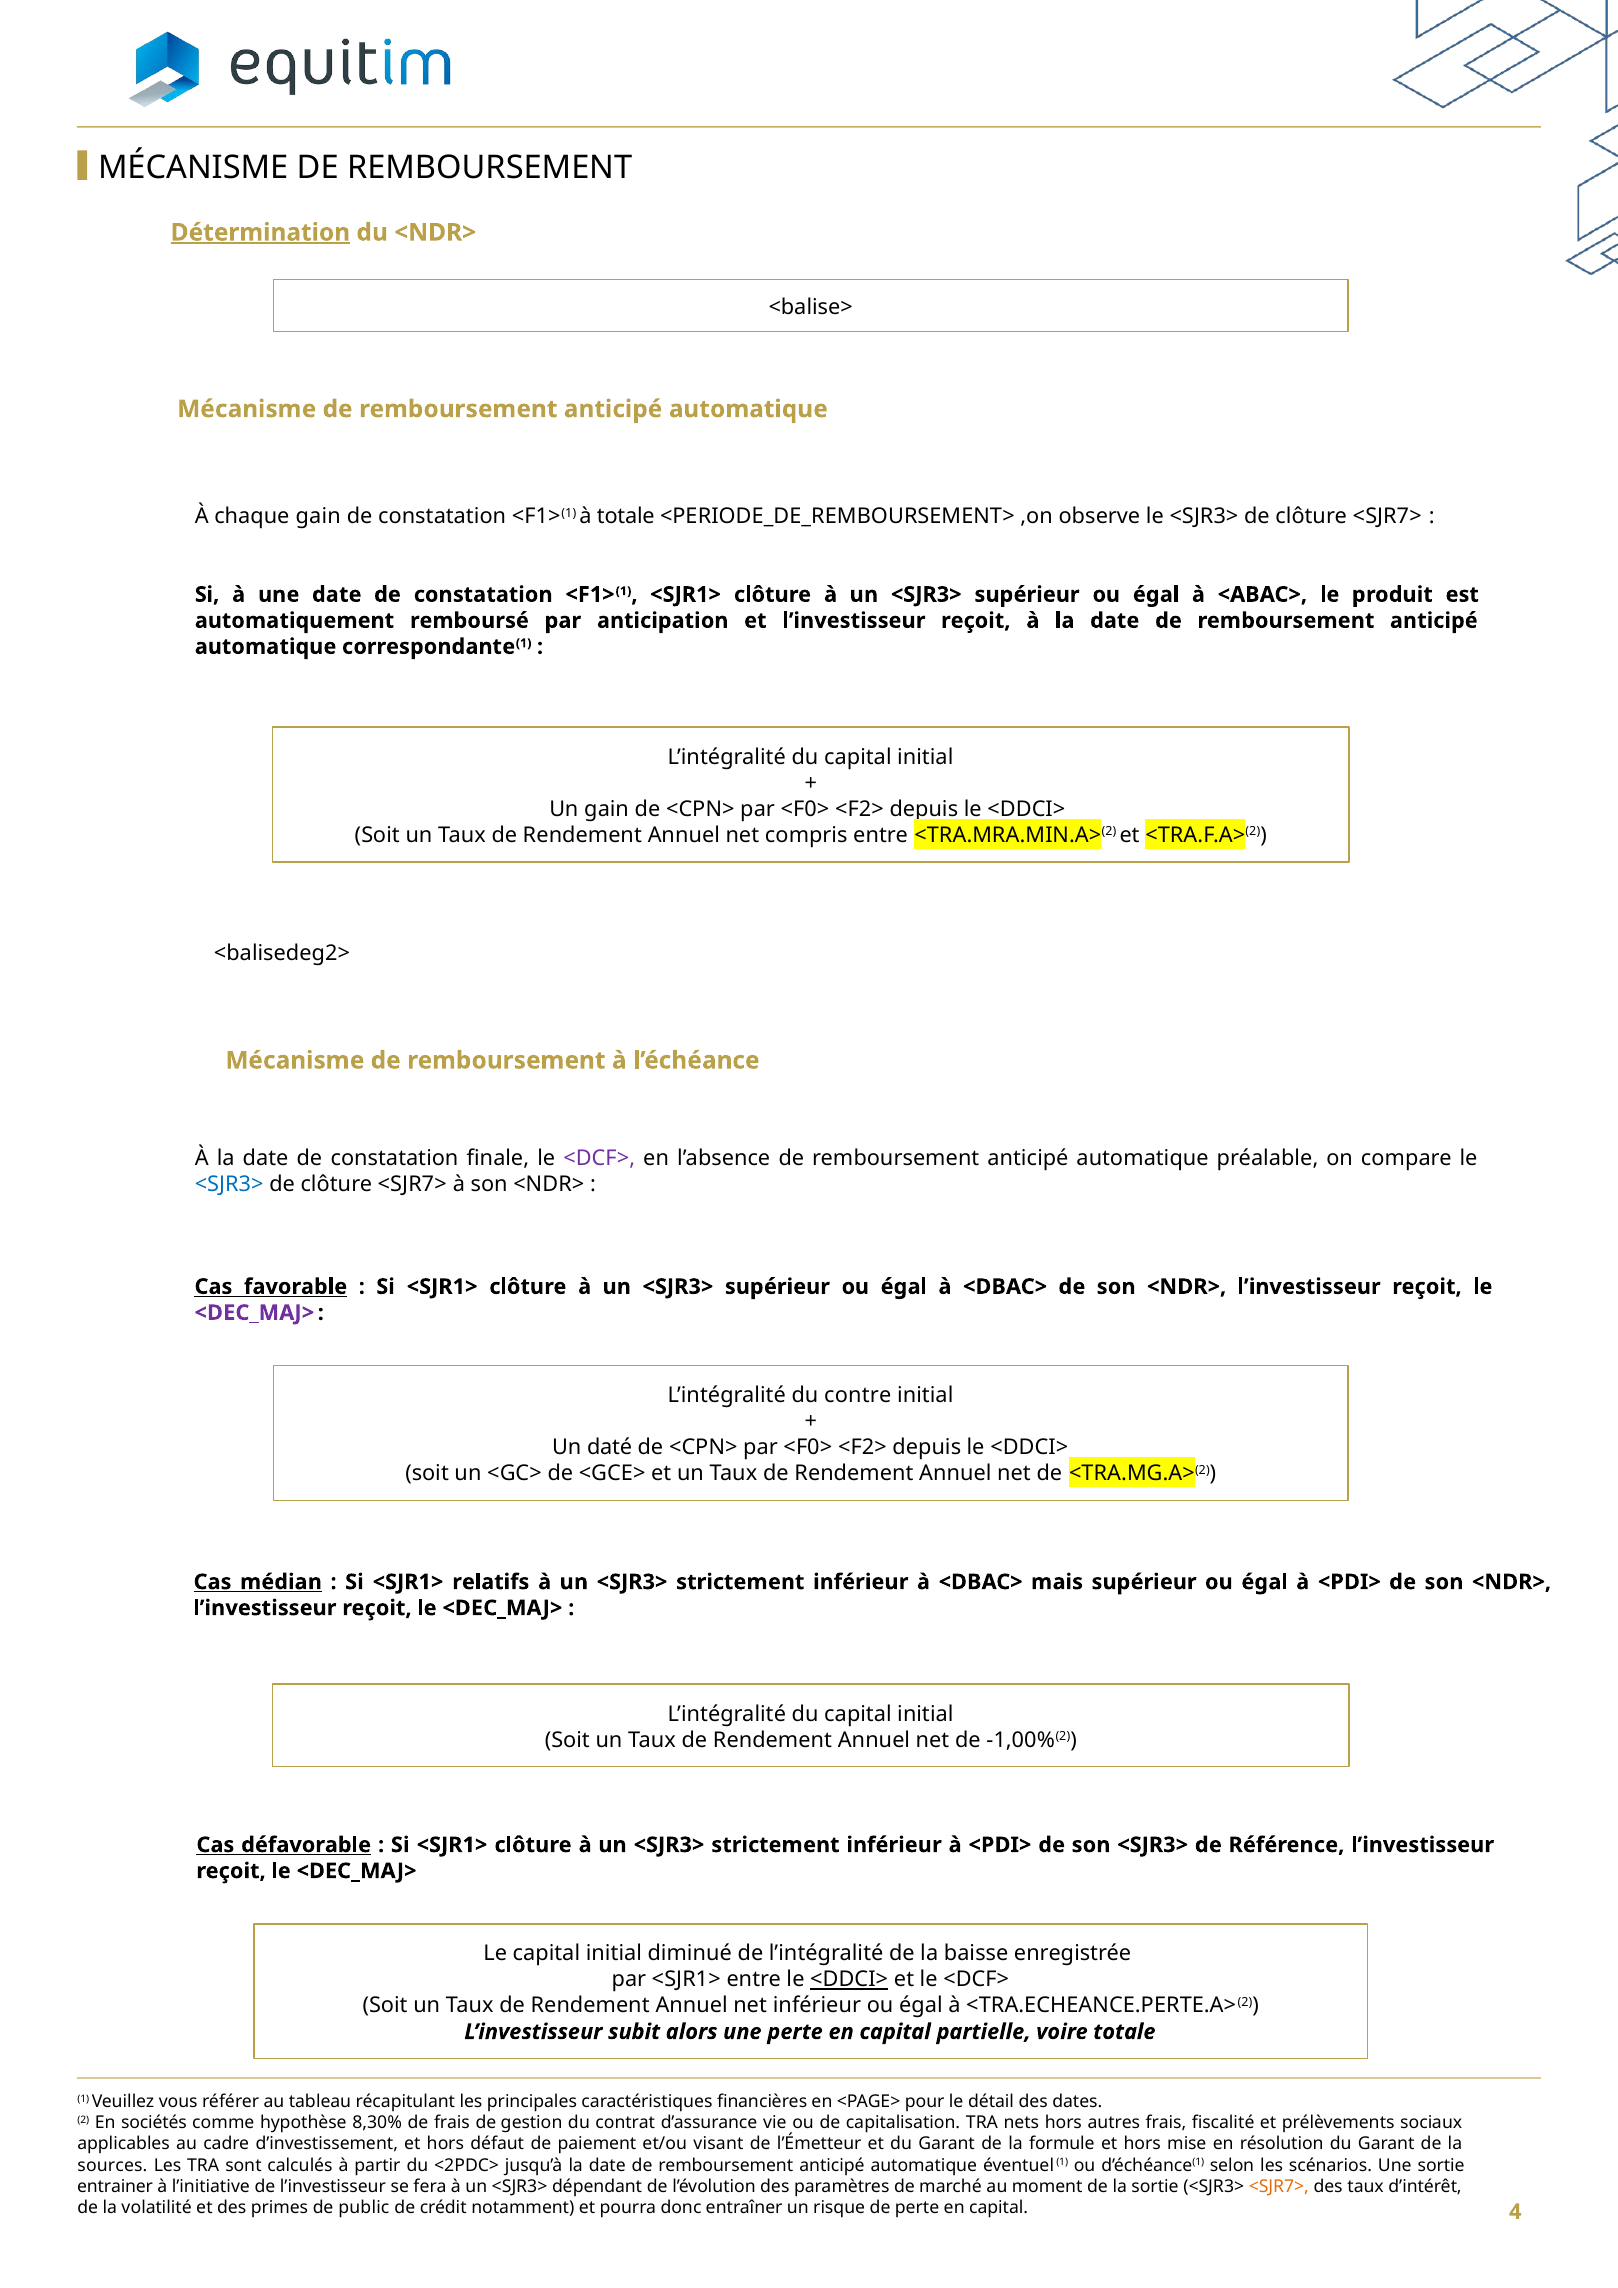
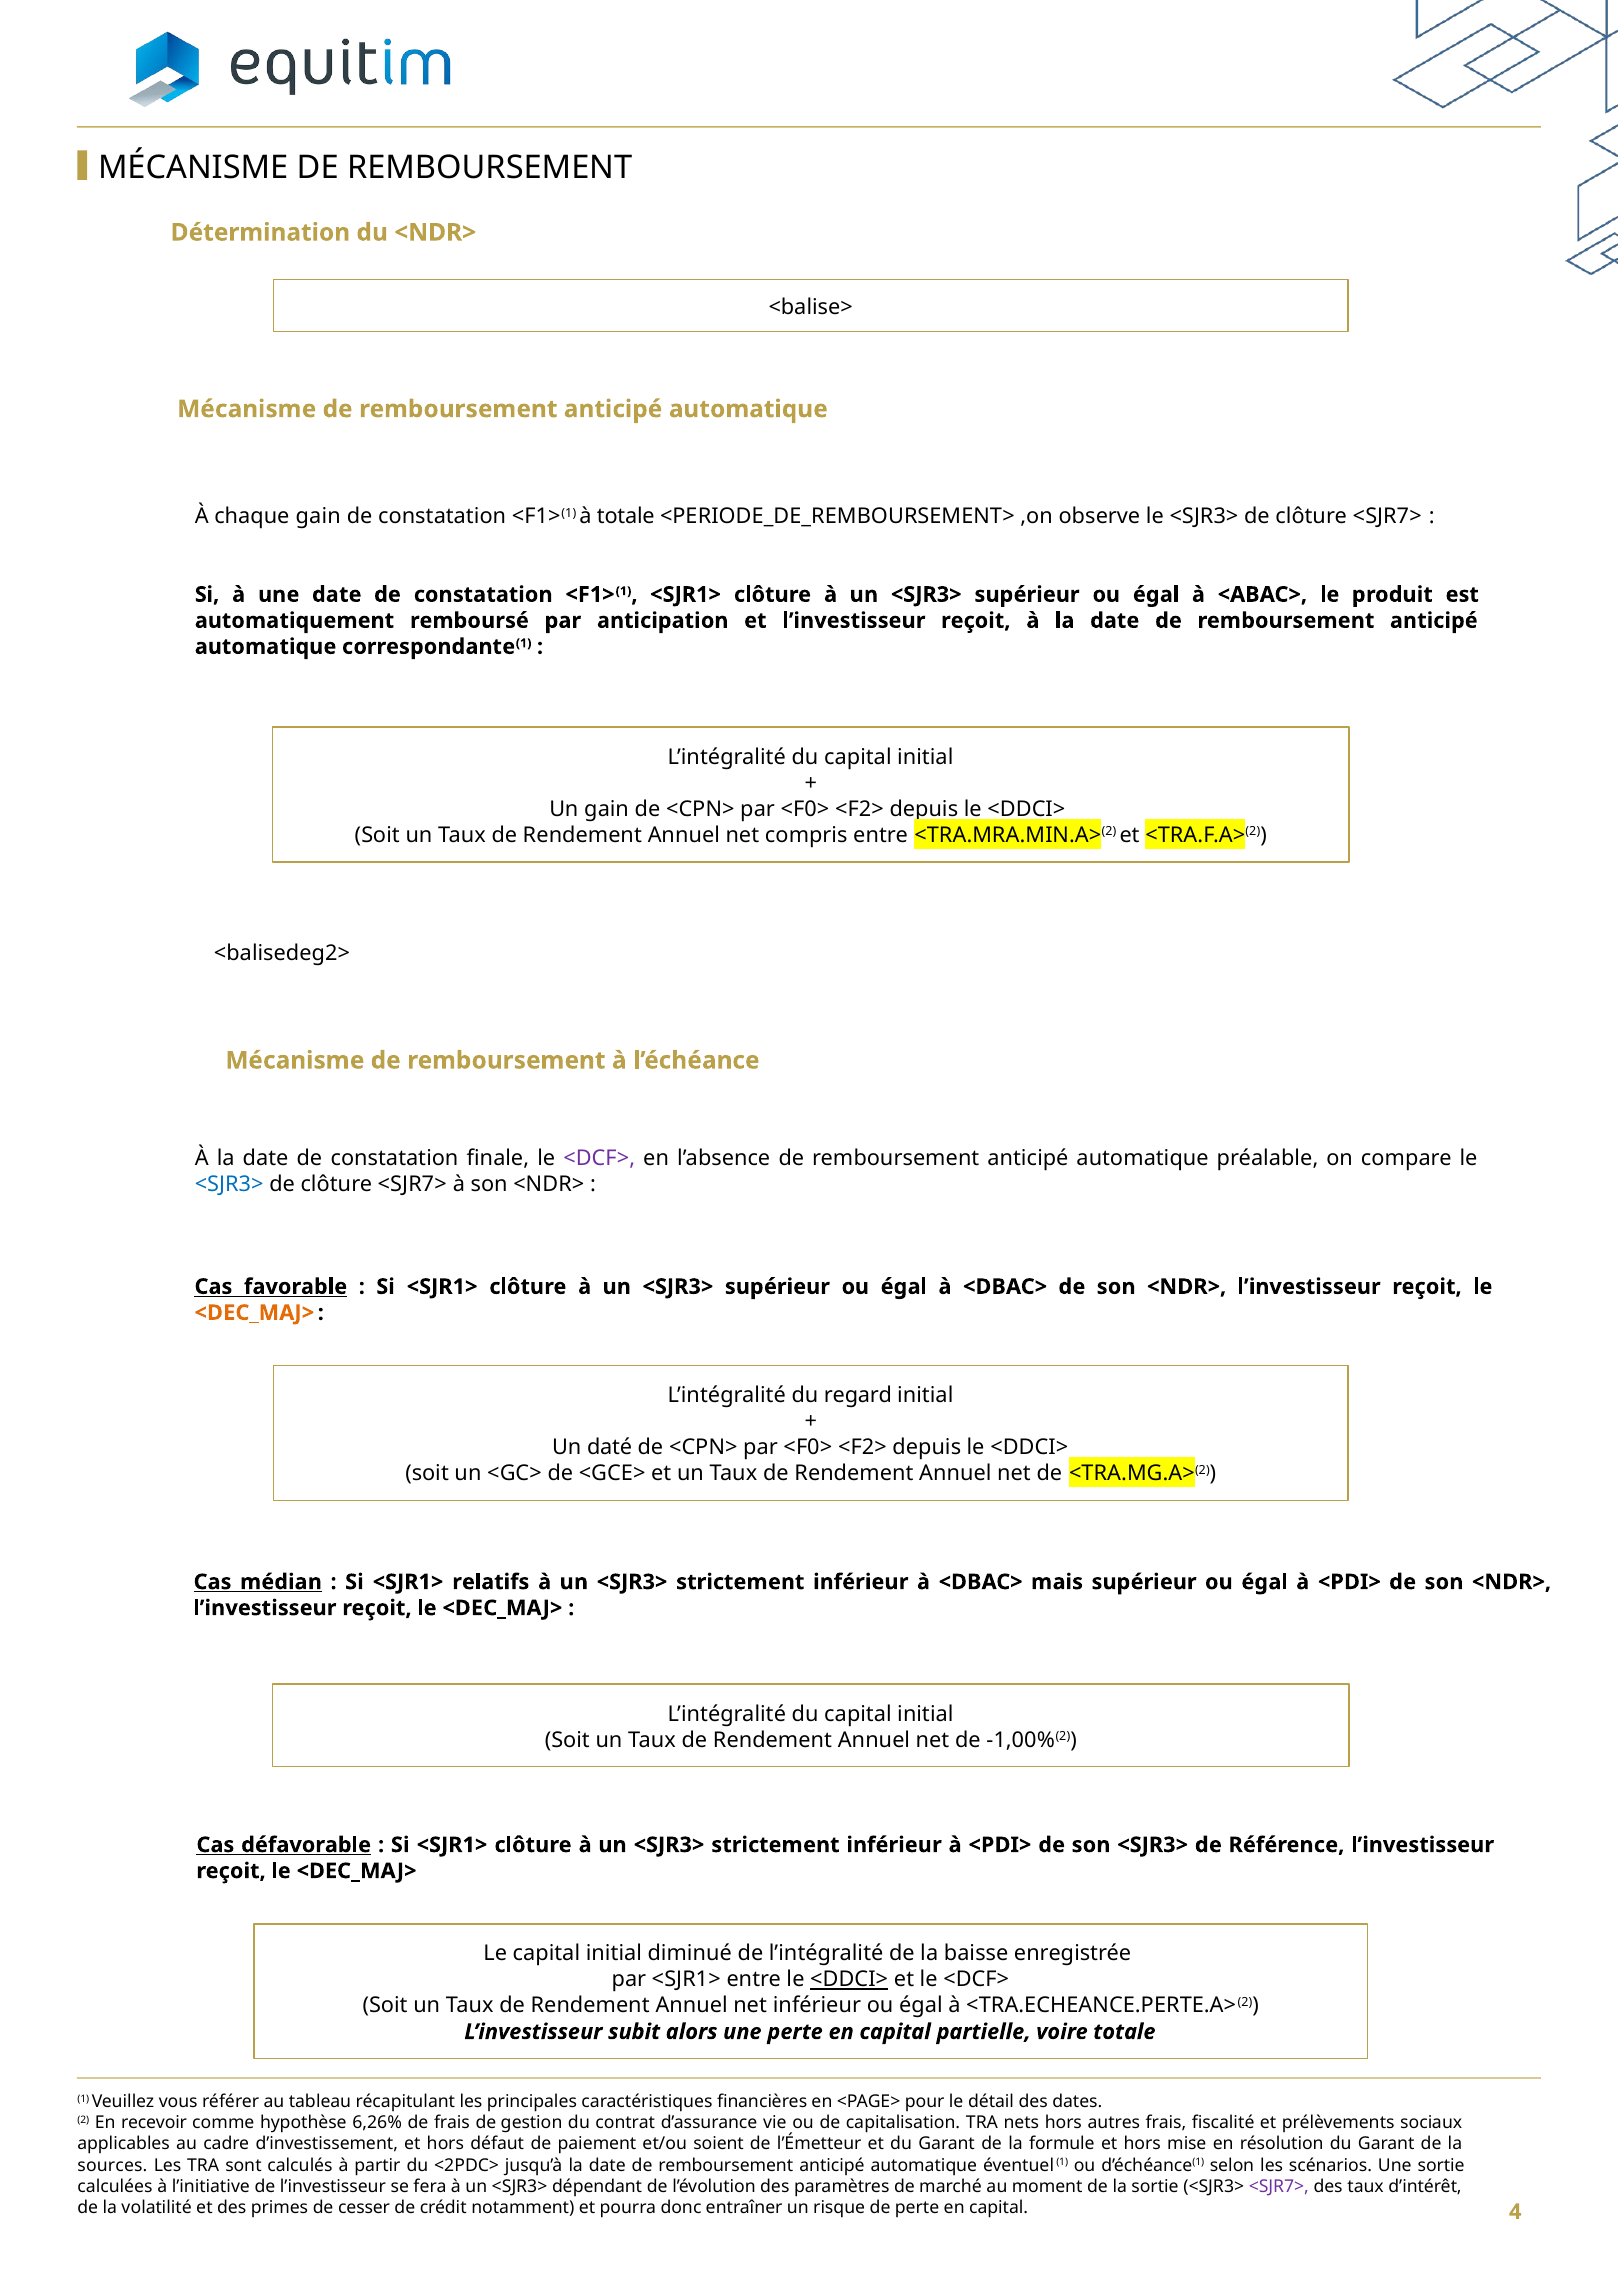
Détermination underline: present -> none
<DEC_MAJ> at (254, 1313) colour: purple -> orange
contre: contre -> regard
sociétés: sociétés -> recevoir
8,30%: 8,30% -> 6,26%
visant: visant -> soient
entrainer: entrainer -> calculées
<SJR7> at (1279, 2187) colour: orange -> purple
public: public -> cesser
